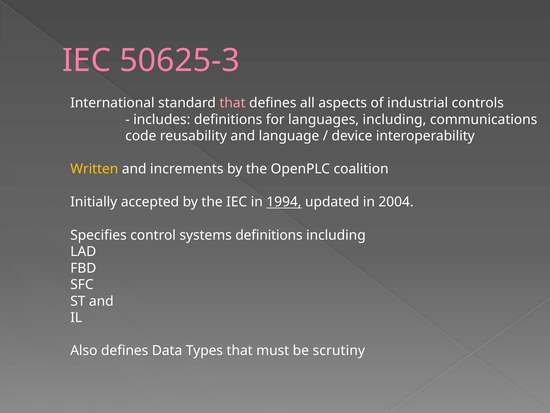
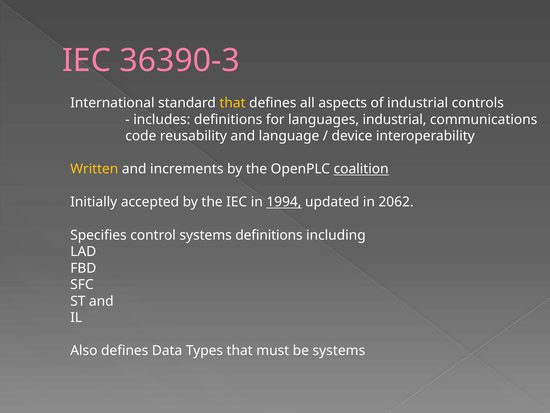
50625-3: 50625-3 -> 36390-3
that at (232, 103) colour: pink -> yellow
languages including: including -> industrial
coalition underline: none -> present
2004: 2004 -> 2062
be scrutiny: scrutiny -> systems
